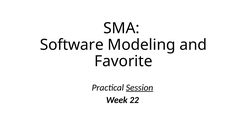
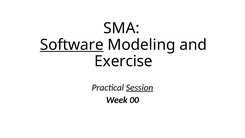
Software underline: none -> present
Favorite: Favorite -> Exercise
22: 22 -> 00
